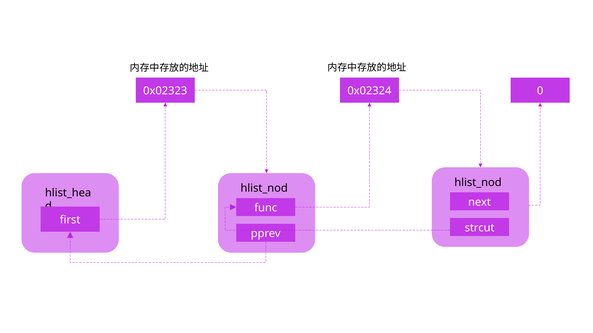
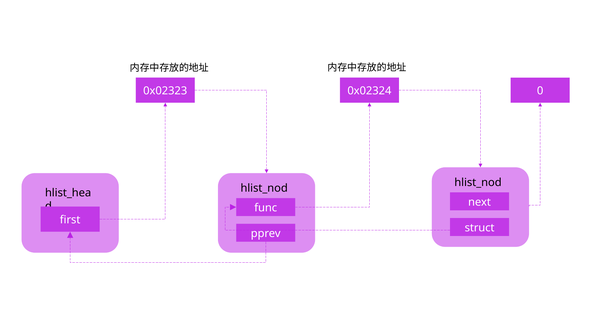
strcut: strcut -> struct
